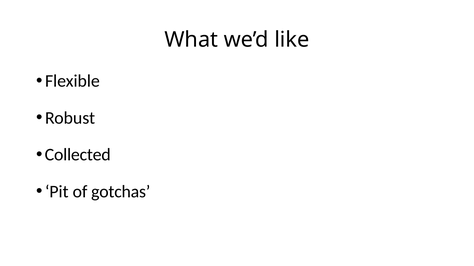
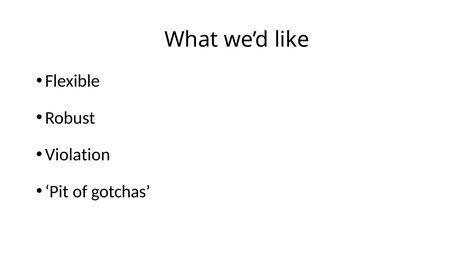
Collected: Collected -> Violation
